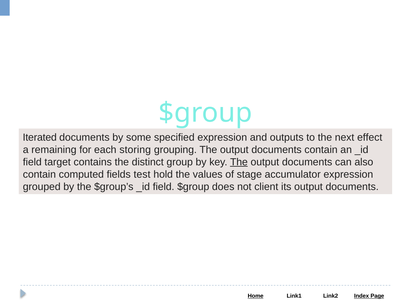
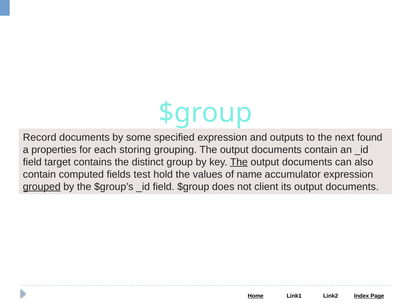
Iterated: Iterated -> Record
effect: effect -> found
remaining: remaining -> properties
stage: stage -> name
grouped underline: none -> present
